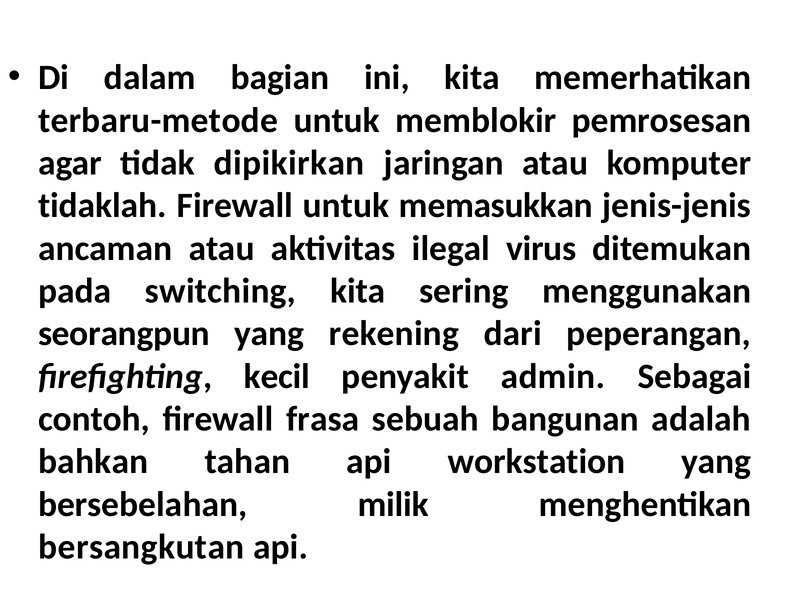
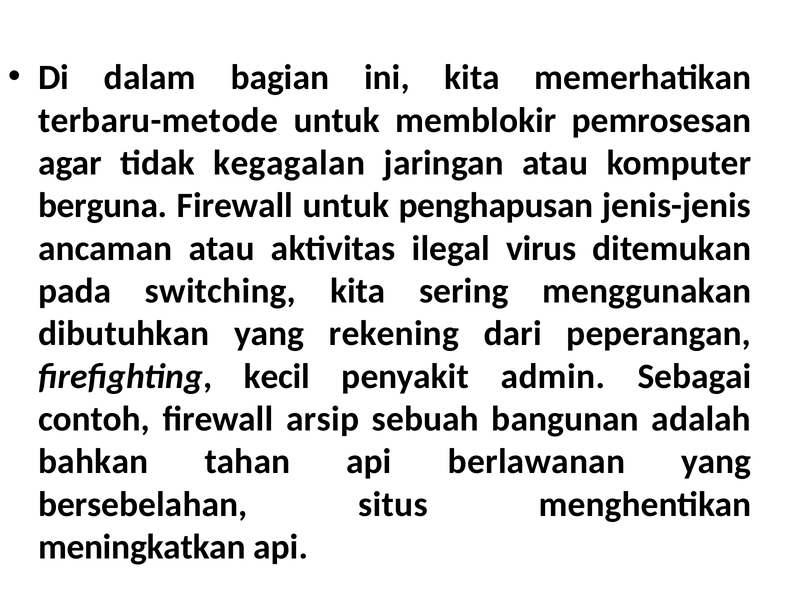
dipikirkan: dipikirkan -> kegagalan
tidaklah: tidaklah -> berguna
memasukkan: memasukkan -> penghapusan
seorangpun: seorangpun -> dibutuhkan
frasa: frasa -> arsip
workstation: workstation -> berlawanan
milik: milik -> situs
bersangkutan: bersangkutan -> meningkatkan
